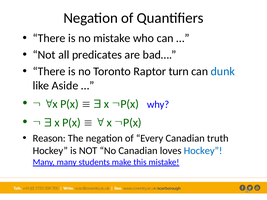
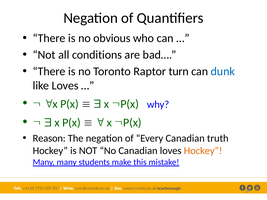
no mistake: mistake -> obvious
predicates: predicates -> conditions
like Aside: Aside -> Loves
Hockey at (203, 151) colour: blue -> orange
